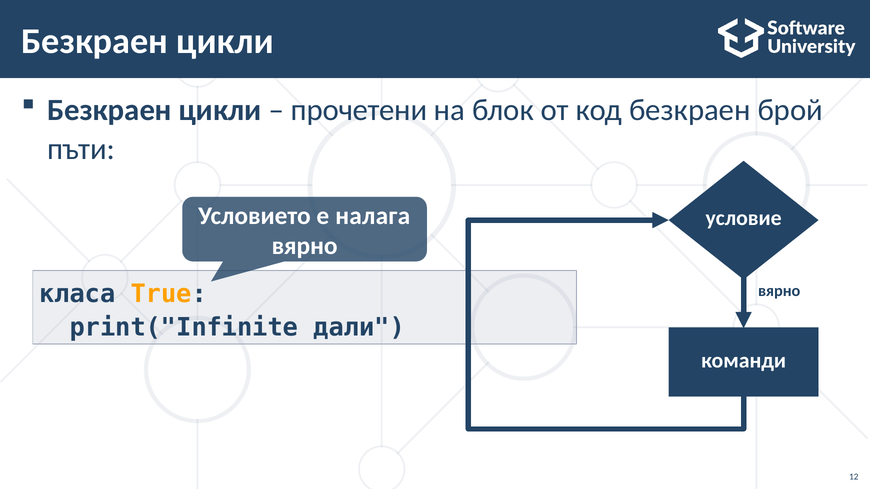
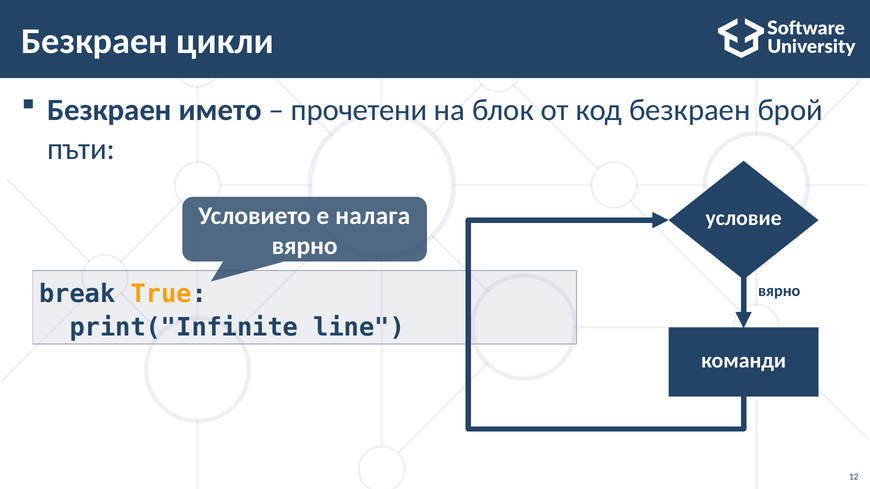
цикли at (220, 110): цикли -> името
класа: класа -> break
дали: дали -> line
